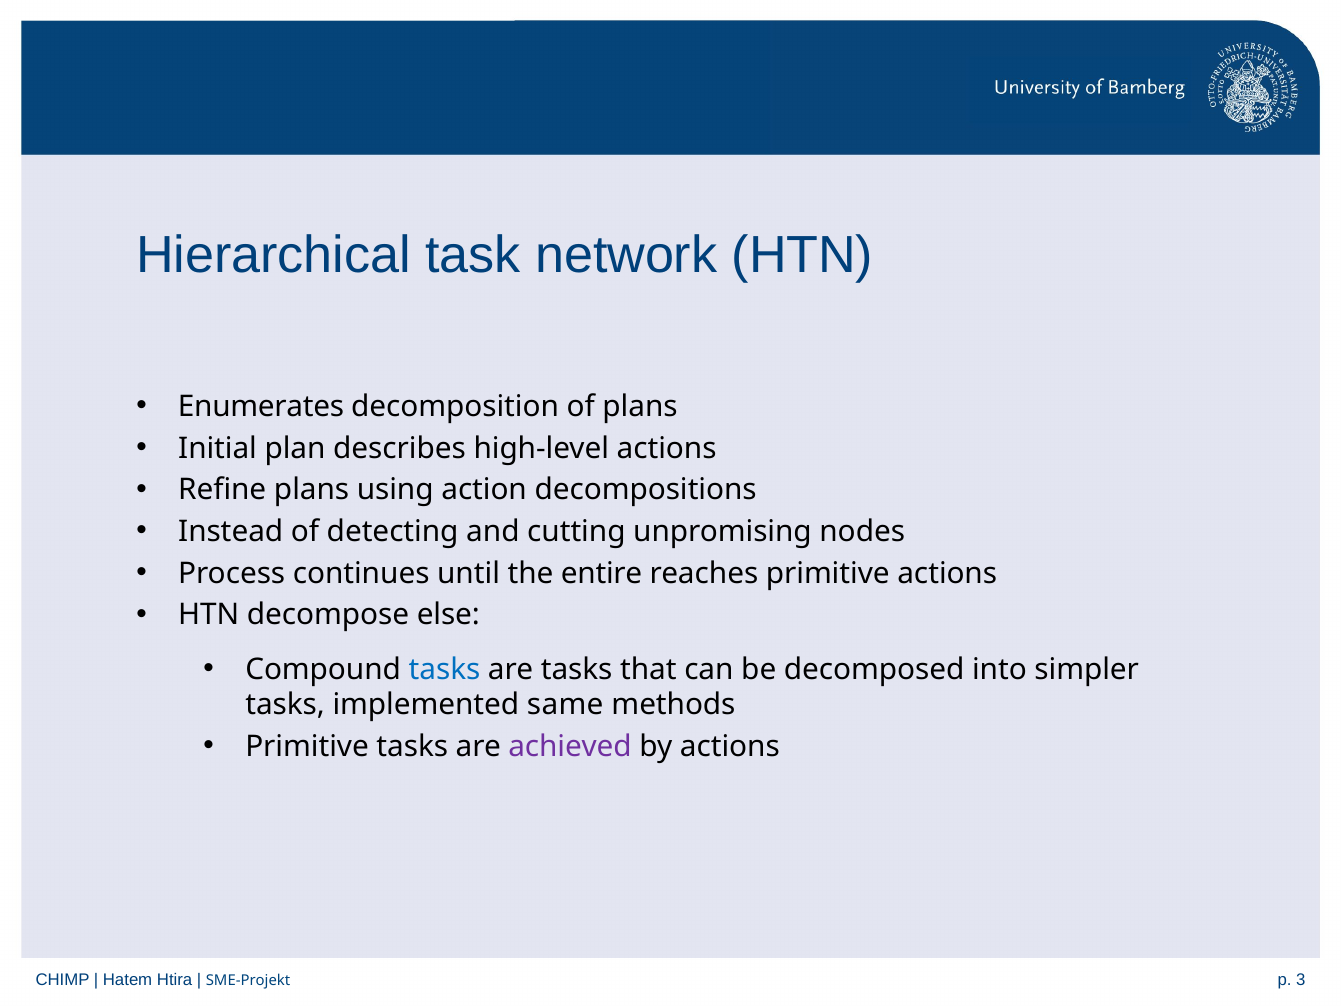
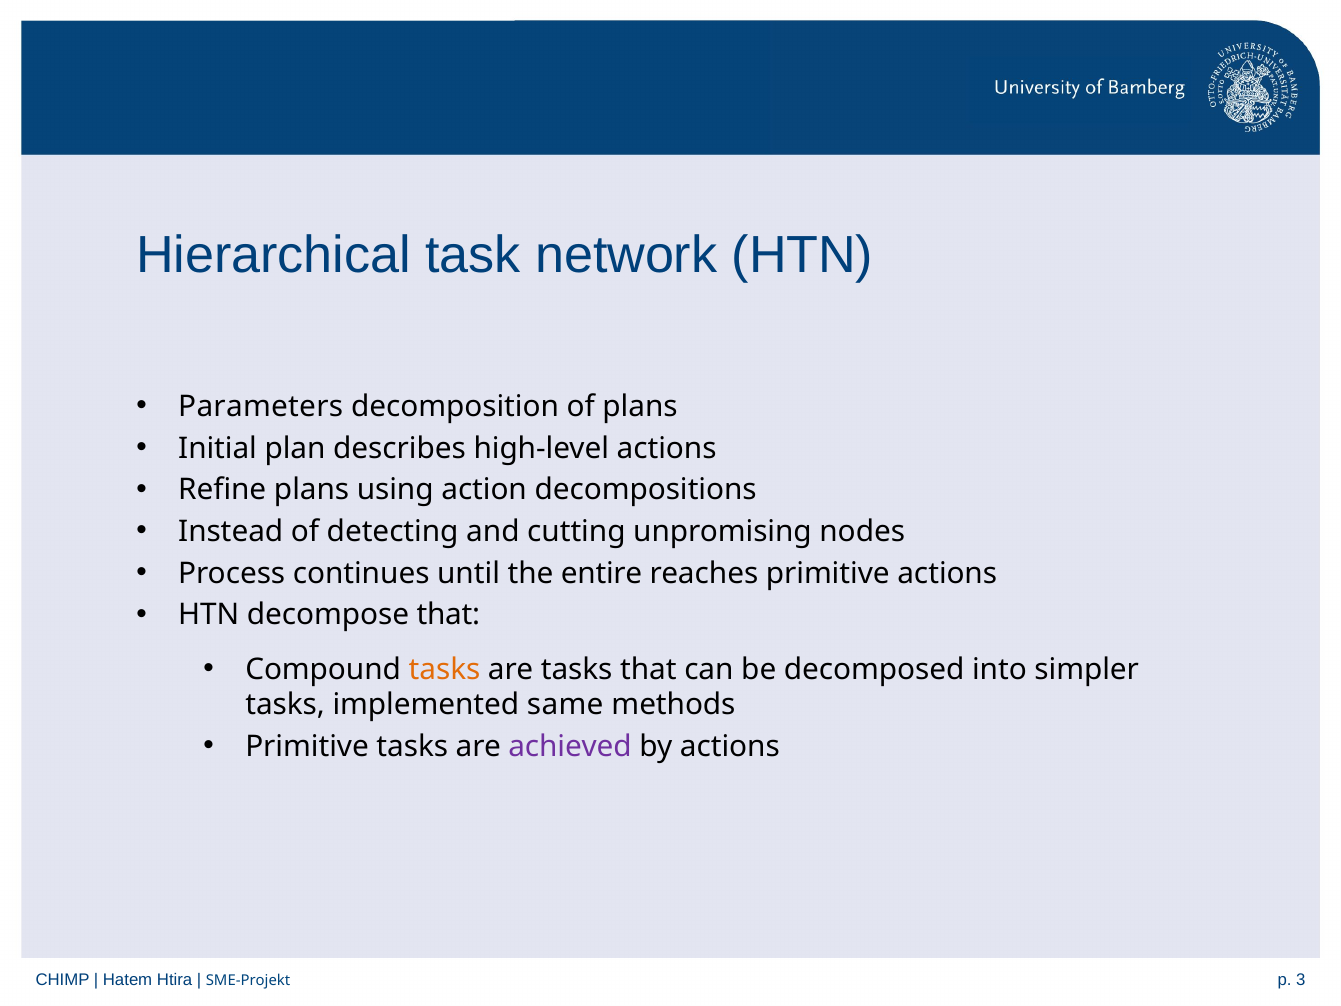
Enumerates: Enumerates -> Parameters
decompose else: else -> that
tasks at (444, 669) colour: blue -> orange
